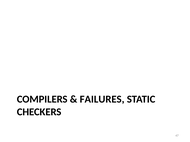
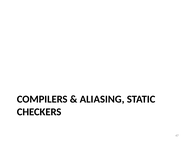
FAILURES: FAILURES -> ALIASING
